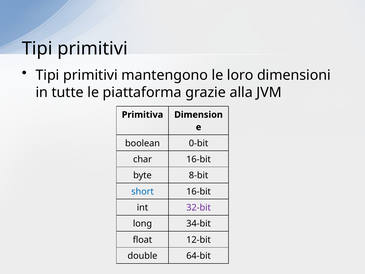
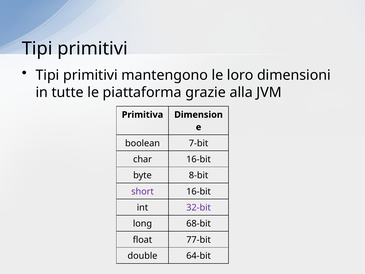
0-bit: 0-bit -> 7-bit
short colour: blue -> purple
34-bit: 34-bit -> 68-bit
12-bit: 12-bit -> 77-bit
